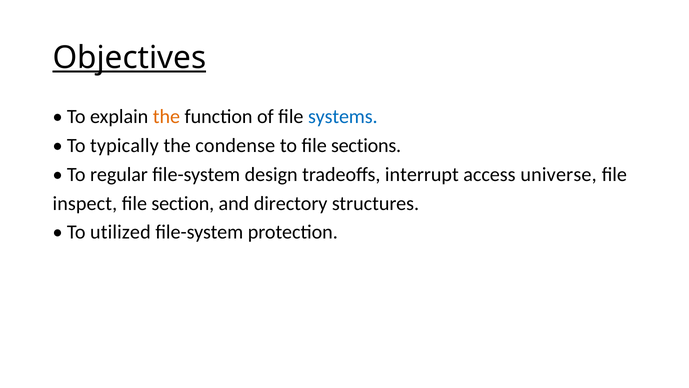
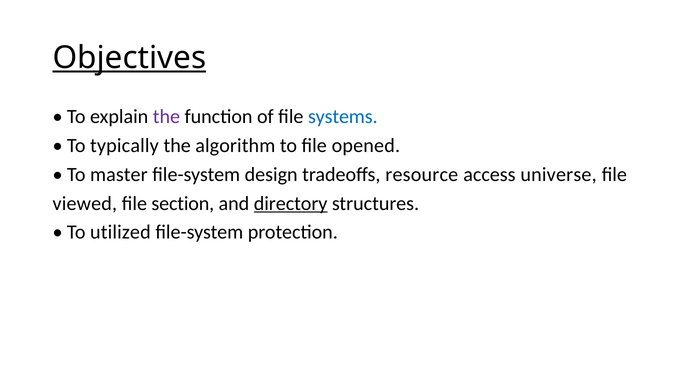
the at (166, 116) colour: orange -> purple
condense: condense -> algorithm
sections: sections -> opened
regular: regular -> master
interrupt: interrupt -> resource
inspect: inspect -> viewed
directory underline: none -> present
